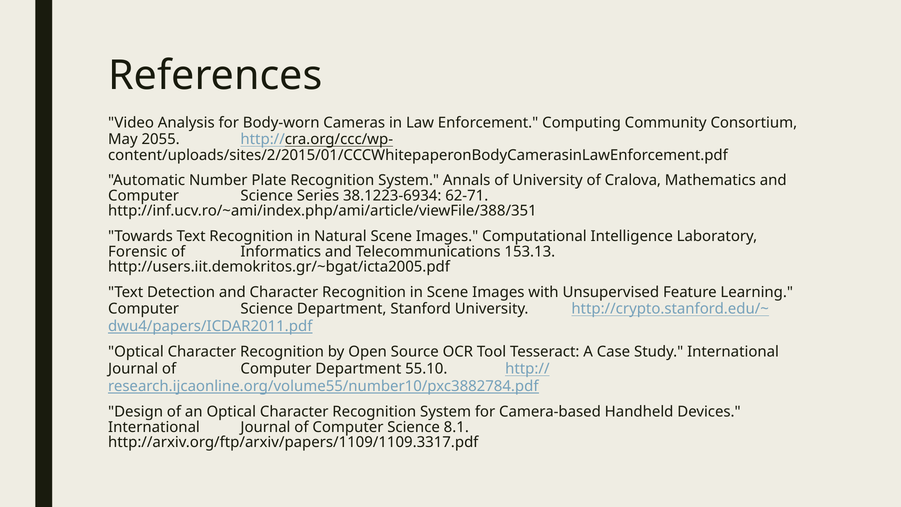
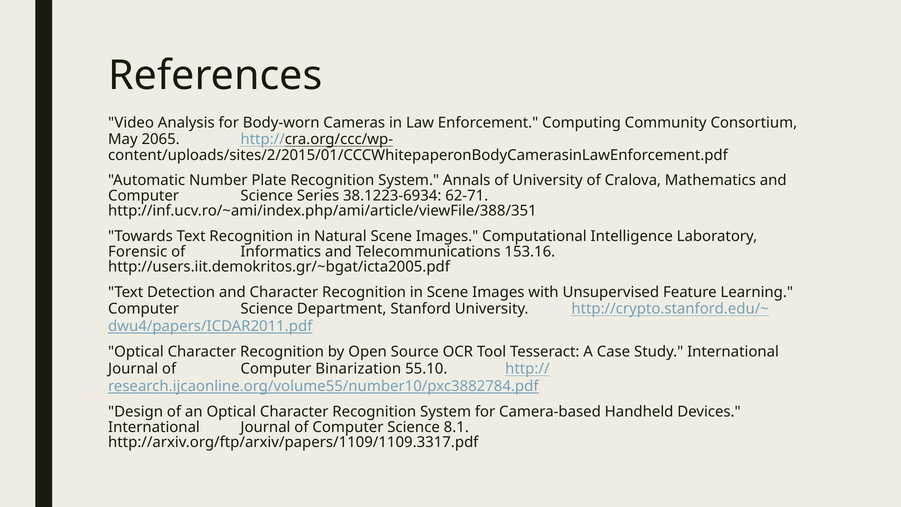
2055: 2055 -> 2065
153.13: 153.13 -> 153.16
Computer Department: Department -> Binarization
